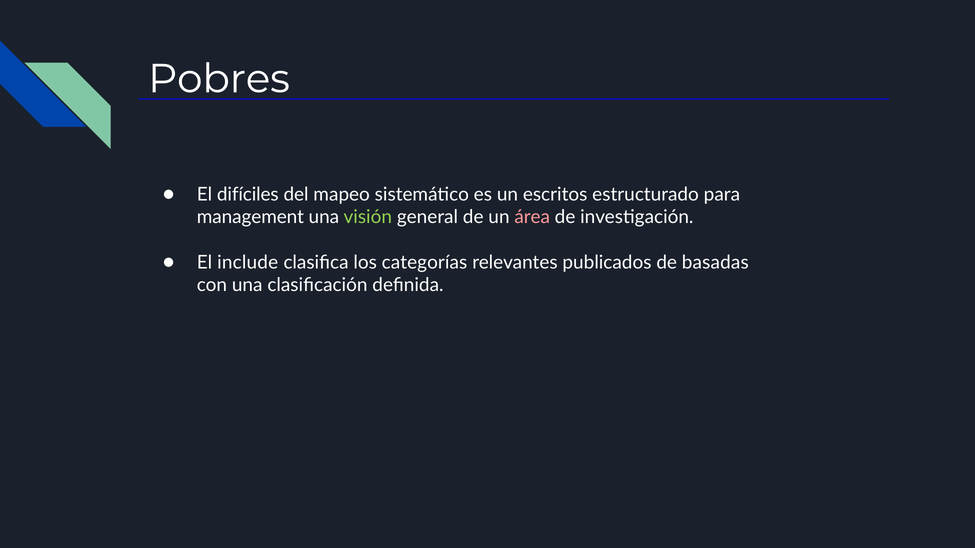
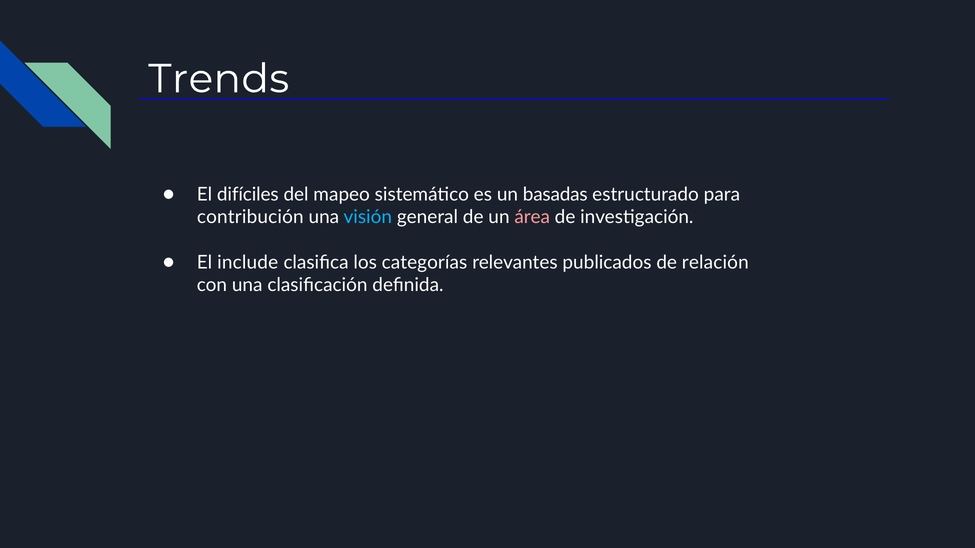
Pobres: Pobres -> Trends
escritos: escritos -> basadas
management: management -> contribución
visión colour: light green -> light blue
basadas: basadas -> relación
